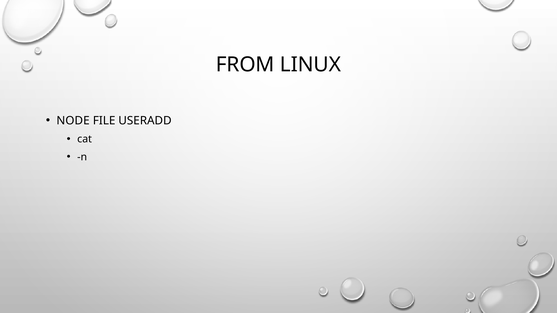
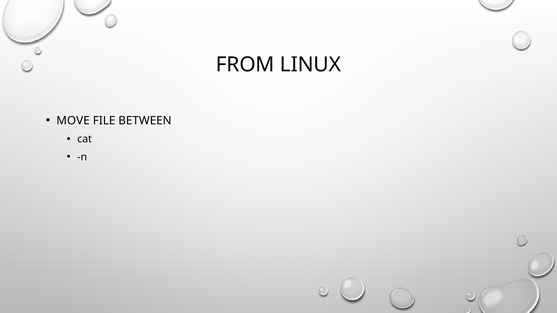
NODE: NODE -> MOVE
USERADD: USERADD -> BETWEEN
